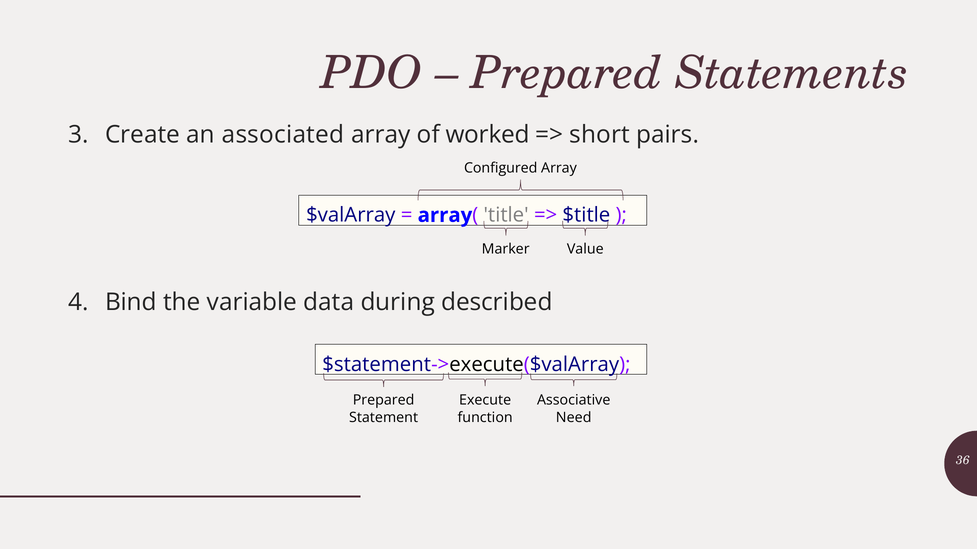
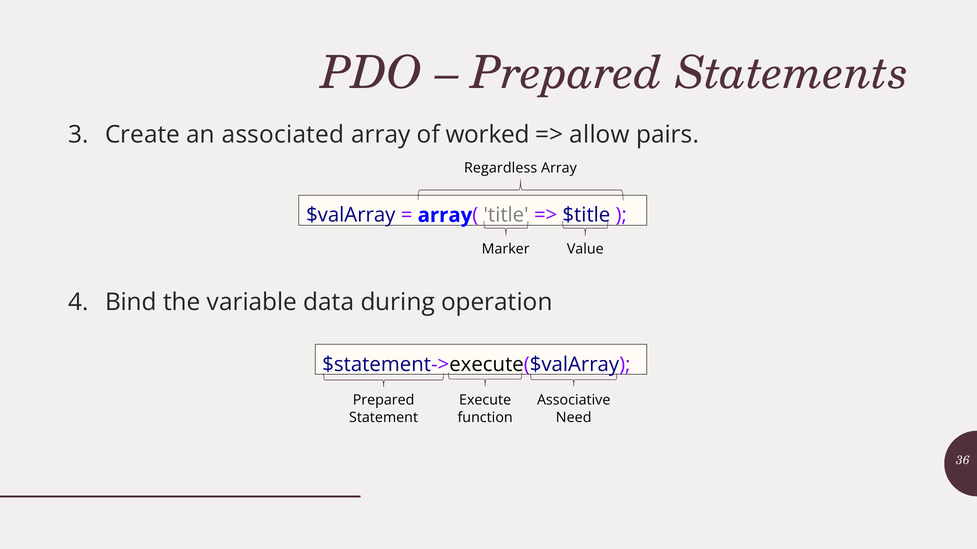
short: short -> allow
Configured: Configured -> Regardless
described: described -> operation
